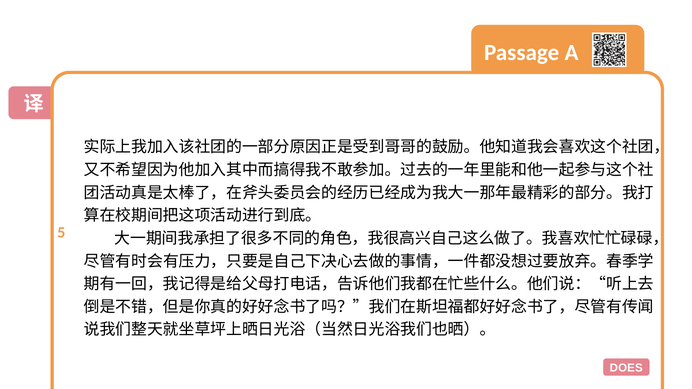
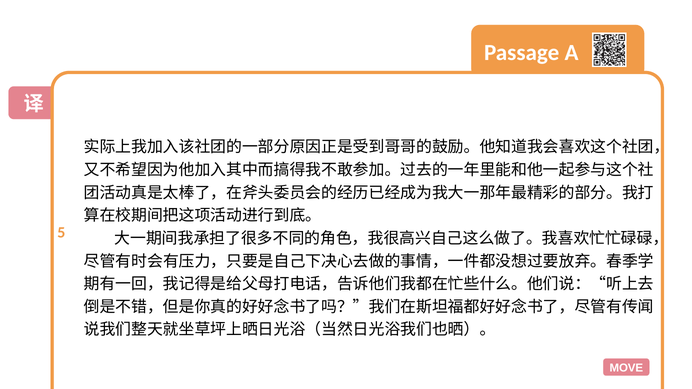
DOES: DOES -> MOVE
